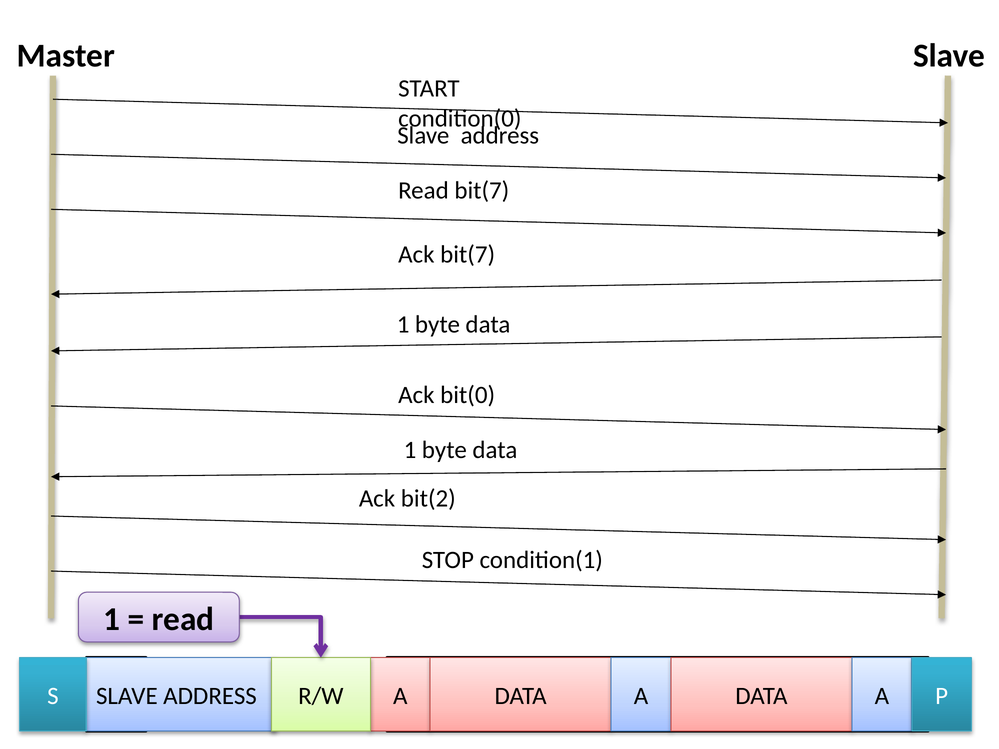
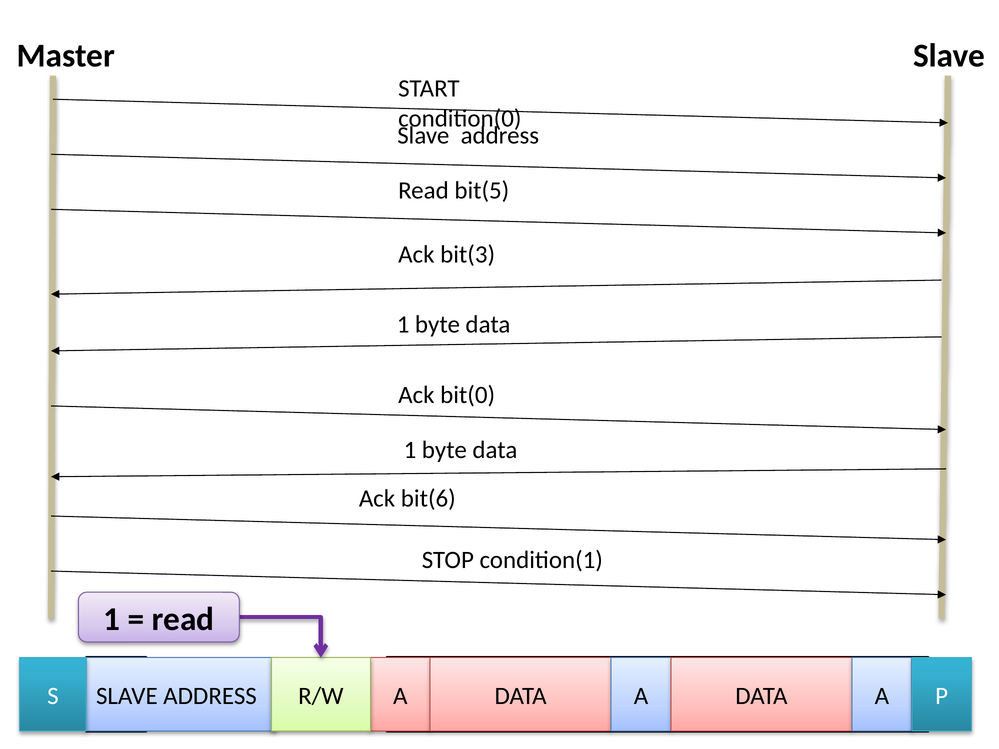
Read bit(7: bit(7 -> bit(5
Ack bit(7: bit(7 -> bit(3
bit(2: bit(2 -> bit(6
